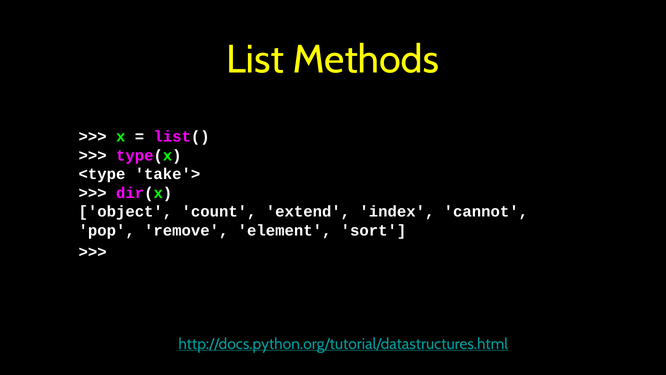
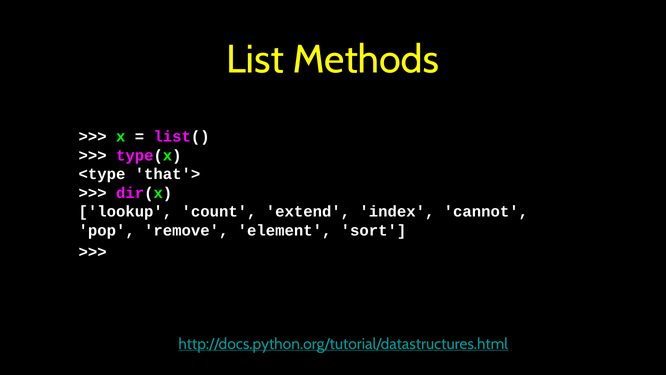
take'>: take'> -> that'>
object: object -> lookup
